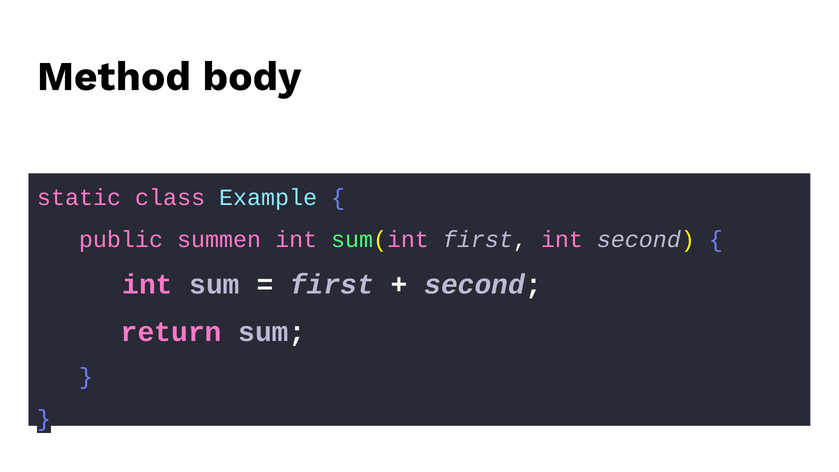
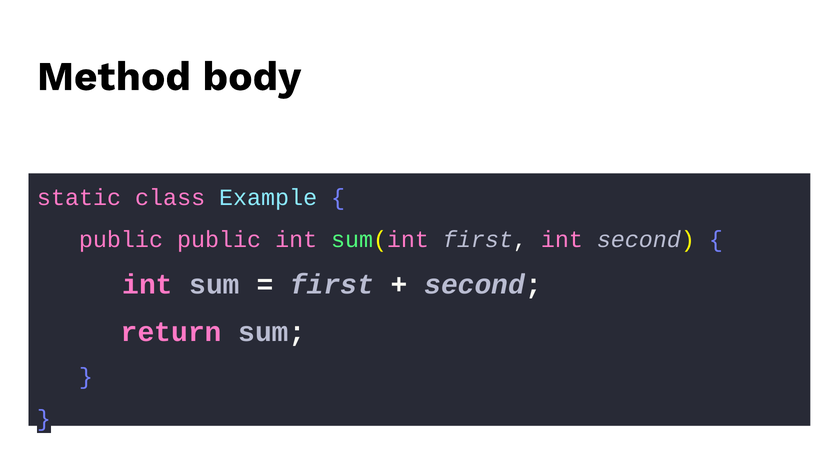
public summen: summen -> public
